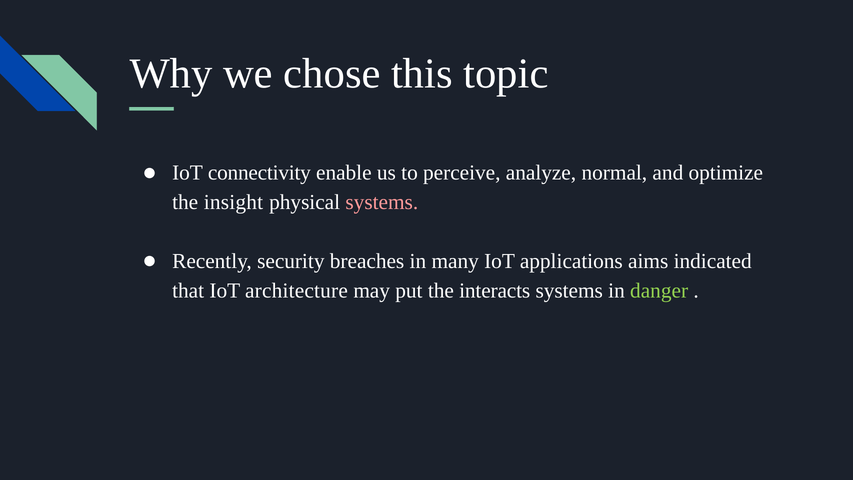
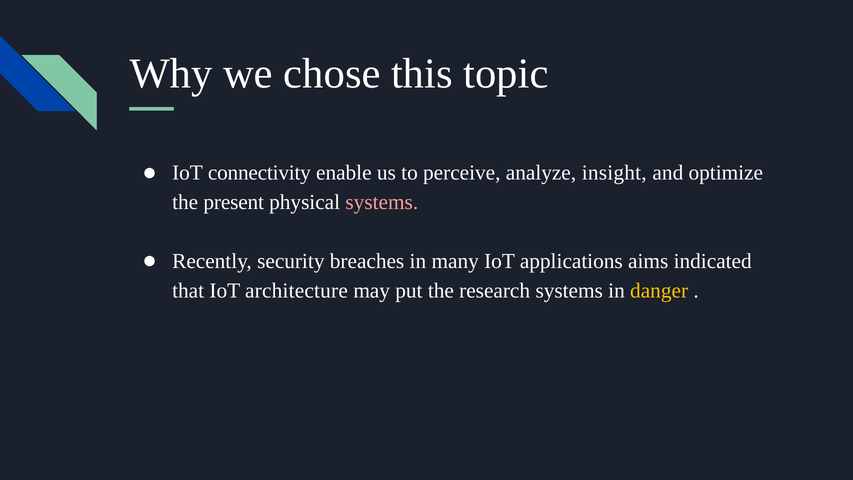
normal: normal -> insight
insight: insight -> present
interacts: interacts -> research
danger colour: light green -> yellow
